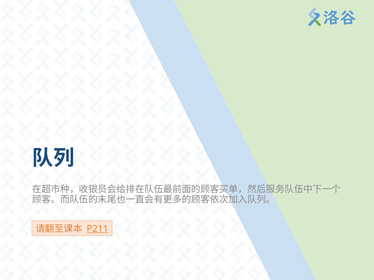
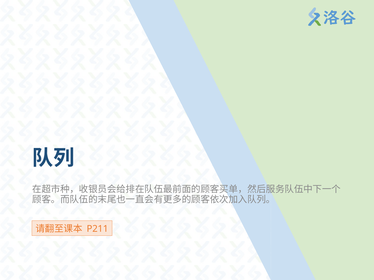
P211 underline: present -> none
